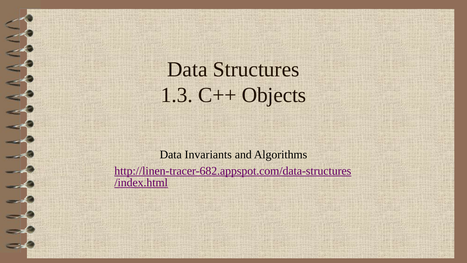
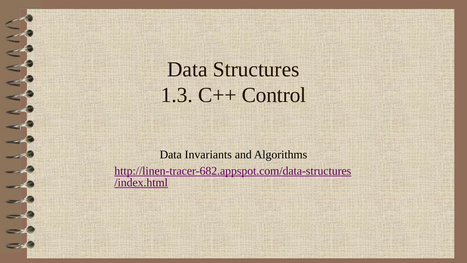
Objects: Objects -> Control
